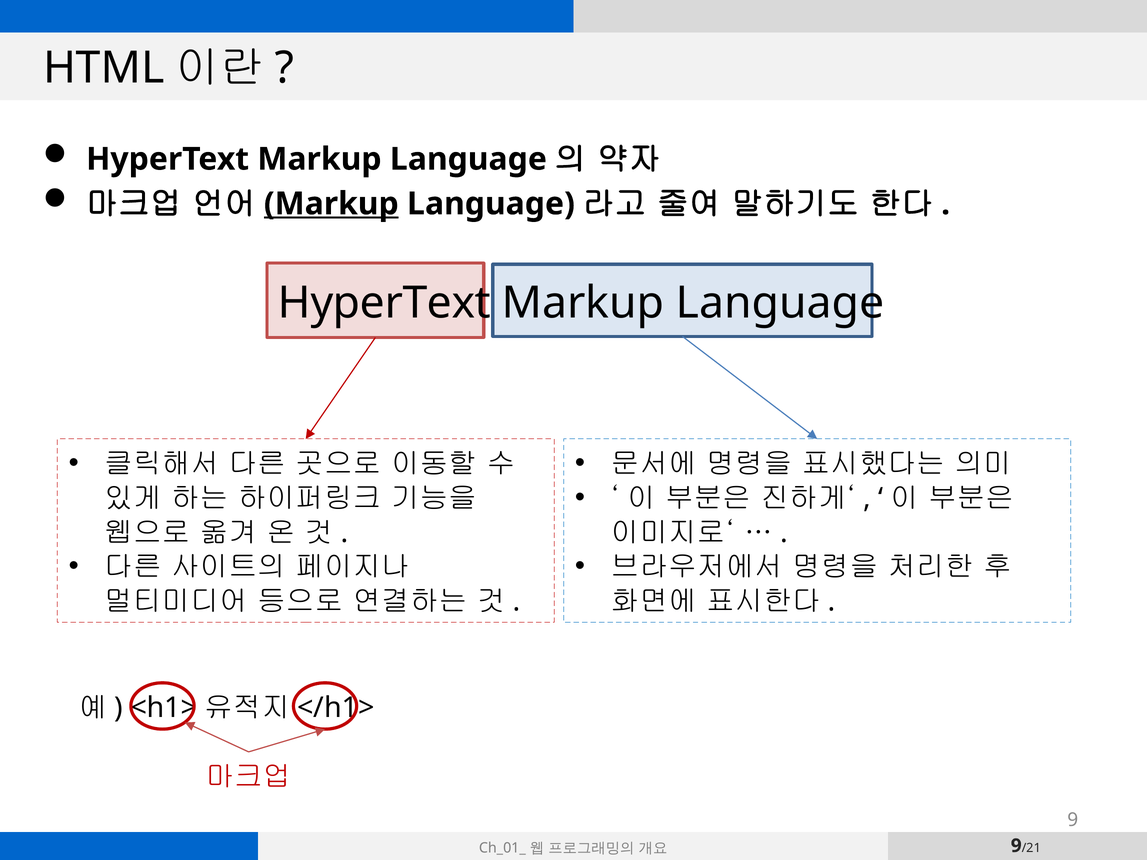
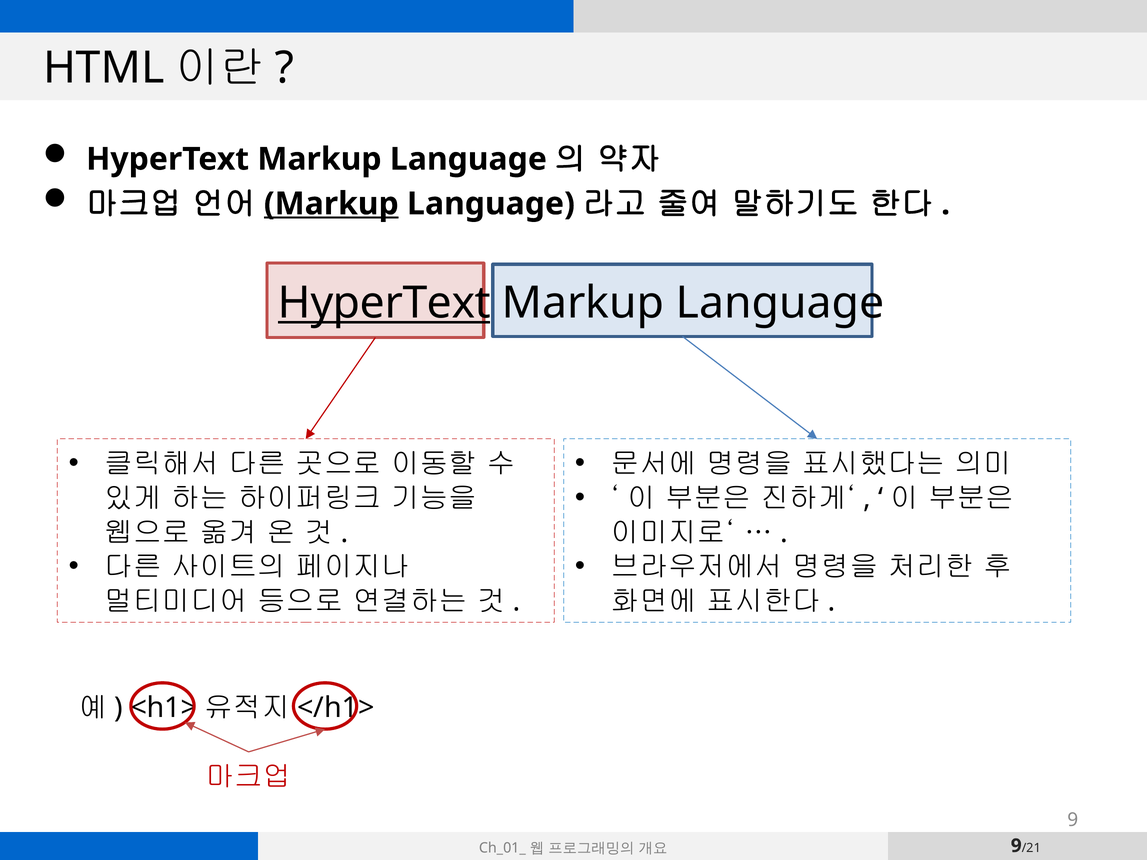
HyperText at (384, 303) underline: none -> present
